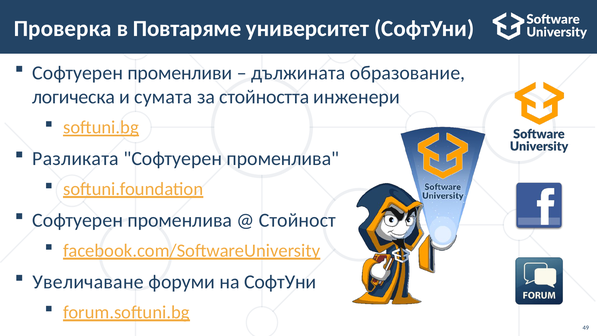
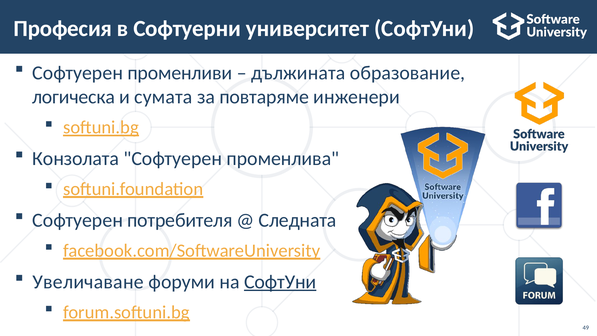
Проверка: Проверка -> Професия
Повтаряме: Повтаряме -> Софтуерни
стойността: стойността -> повтаряме
Разликата: Разликата -> Конзолата
променлива at (180, 220): променлива -> потребителя
Стойност: Стойност -> Следната
СофтУни at (280, 282) underline: none -> present
